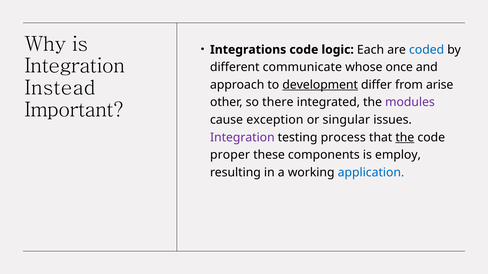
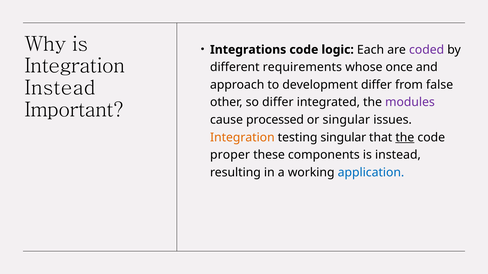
coded colour: blue -> purple
communicate: communicate -> requirements
development underline: present -> none
arise: arise -> false
so there: there -> differ
exception: exception -> processed
Integration at (242, 138) colour: purple -> orange
testing process: process -> singular
is employ: employ -> instead
